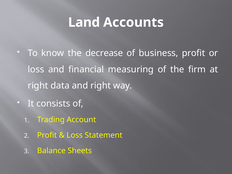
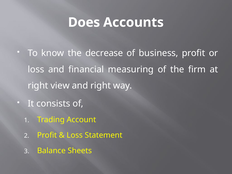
Land: Land -> Does
data: data -> view
